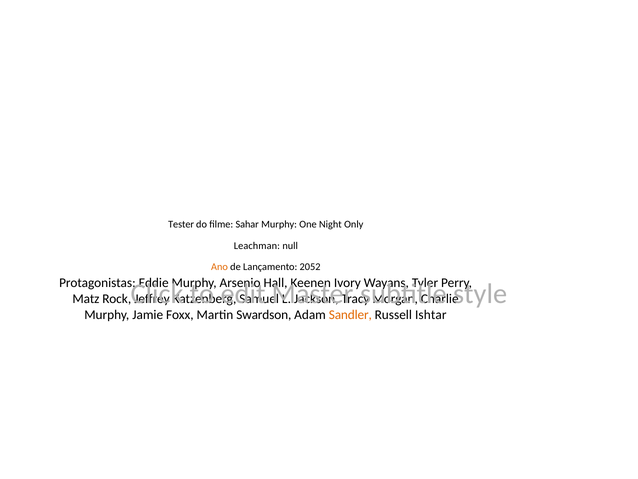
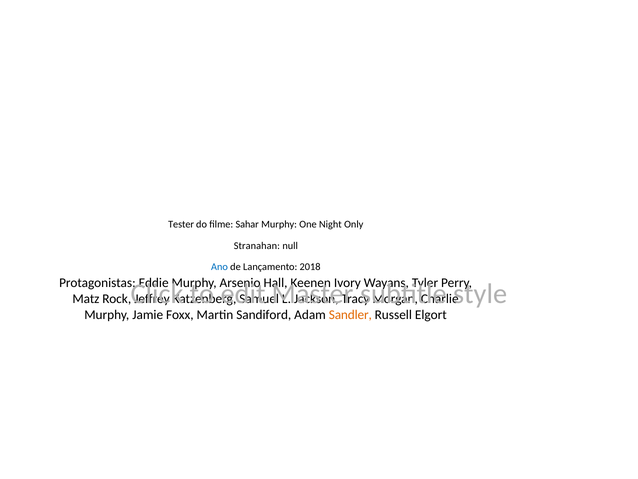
Leachman: Leachman -> Stranahan
Ano colour: orange -> blue
2052: 2052 -> 2018
Swardson: Swardson -> Sandiford
Ishtar: Ishtar -> Elgort
